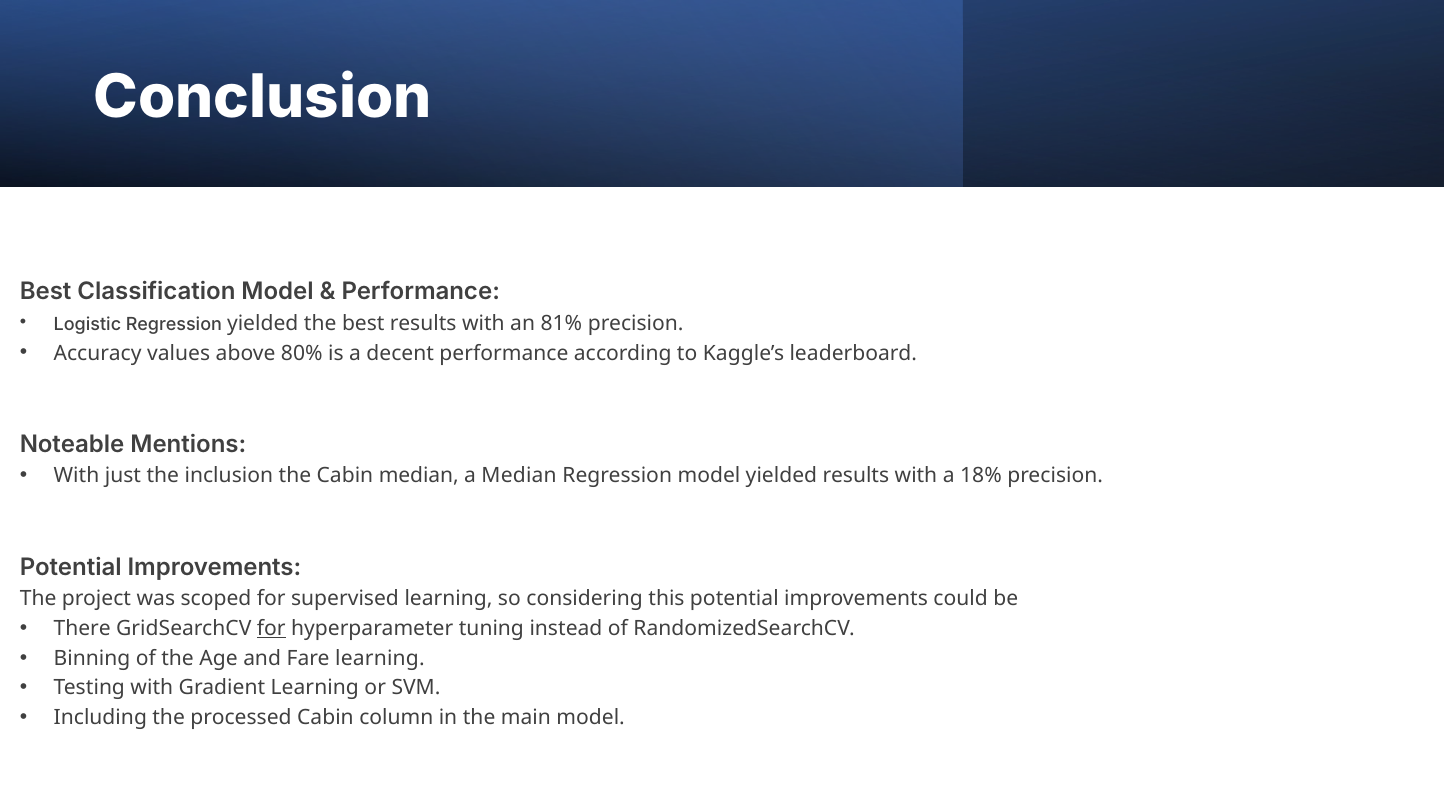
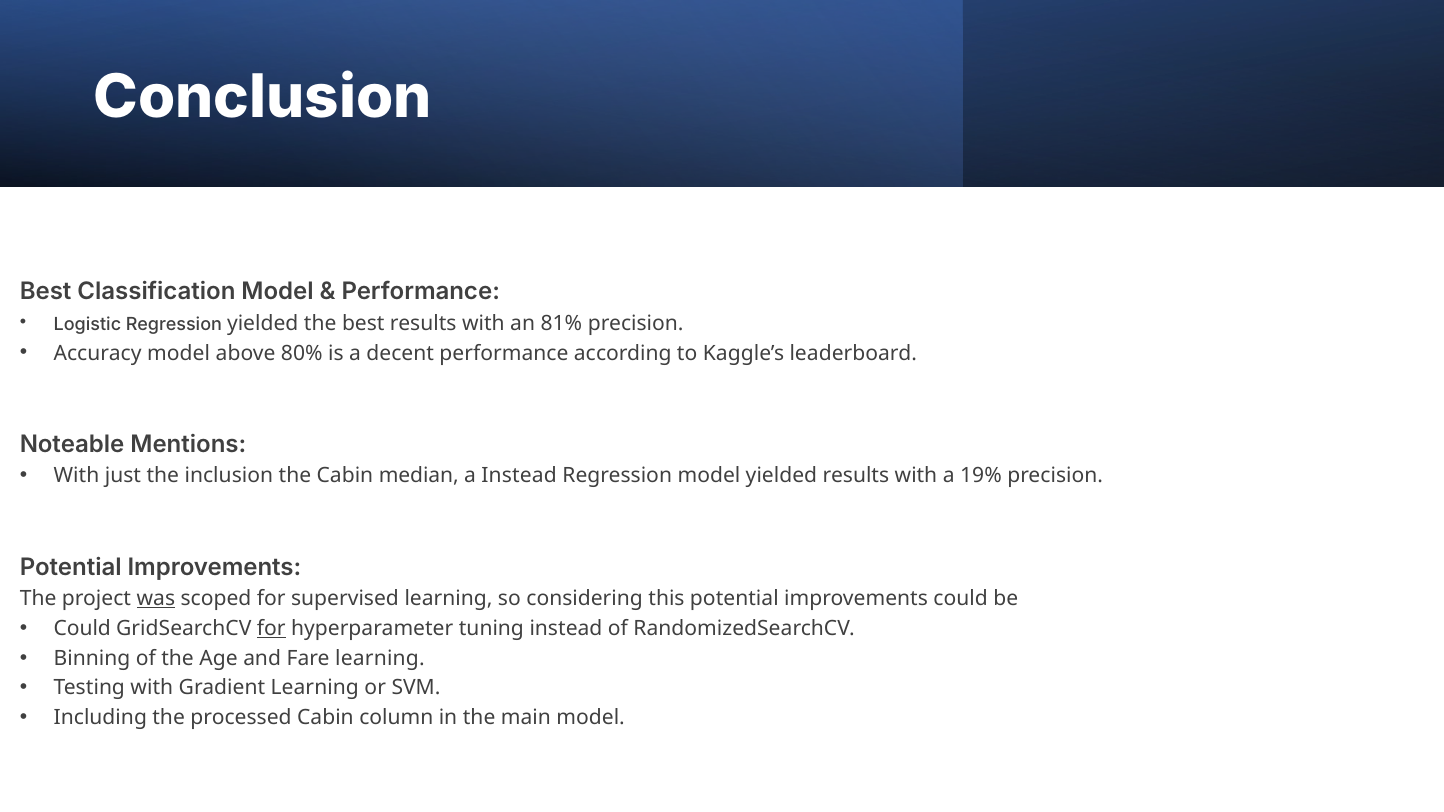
Accuracy values: values -> model
a Median: Median -> Instead
18%: 18% -> 19%
was underline: none -> present
There at (82, 629): There -> Could
